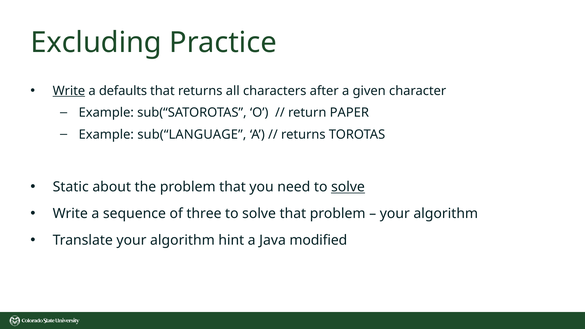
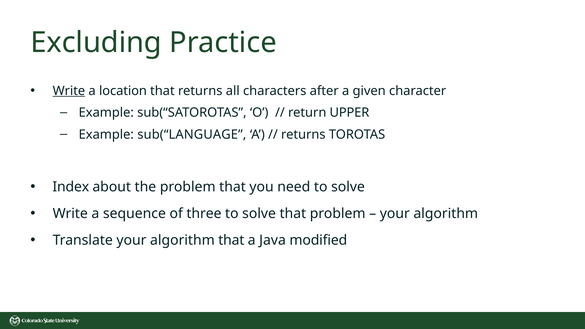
defaults: defaults -> location
PAPER: PAPER -> UPPER
Static: Static -> Index
solve at (348, 187) underline: present -> none
algorithm hint: hint -> that
